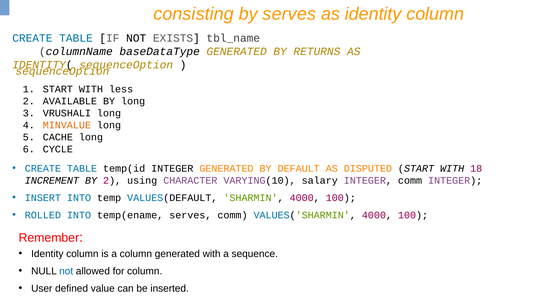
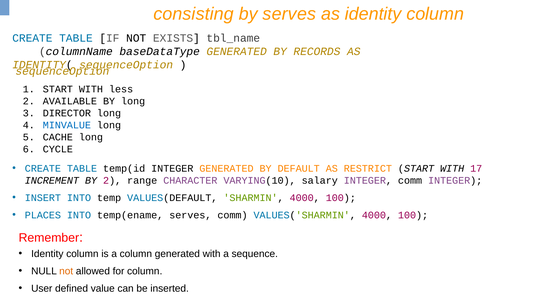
RETURNS: RETURNS -> RECORDS
VRUSHALI: VRUSHALI -> DIRECTOR
MINVALUE colour: orange -> blue
DISPUTED: DISPUTED -> RESTRICT
18: 18 -> 17
using: using -> range
ROLLED: ROLLED -> PLACES
not at (66, 271) colour: blue -> orange
